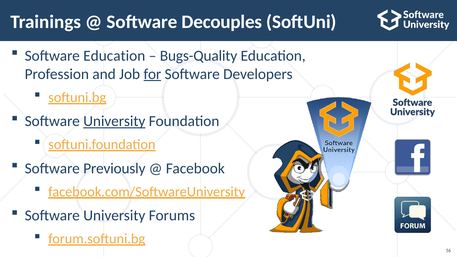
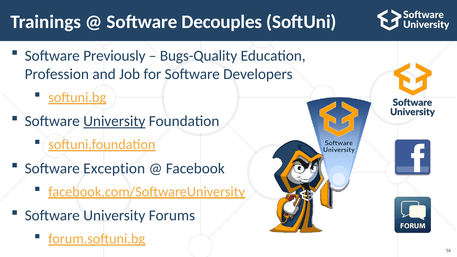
Software Education: Education -> Previously
for underline: present -> none
Previously: Previously -> Exception
